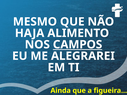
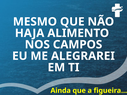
CAMPOS underline: present -> none
